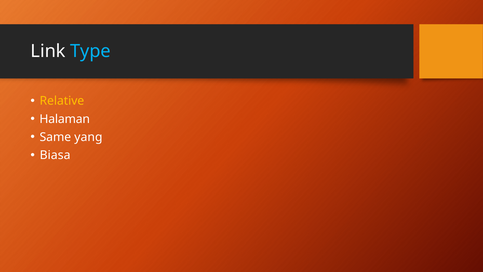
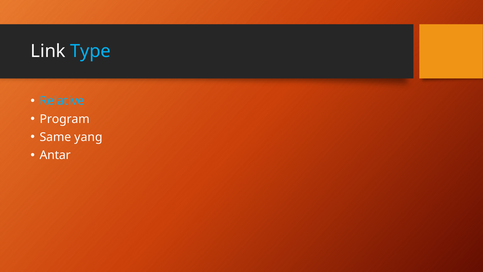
Relative colour: yellow -> light blue
Halaman: Halaman -> Program
Biasa: Biasa -> Antar
